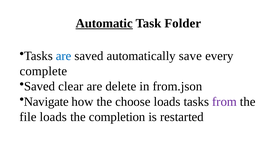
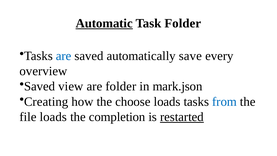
complete: complete -> overview
clear: clear -> view
are delete: delete -> folder
from.json: from.json -> mark.json
Navigate: Navigate -> Creating
from colour: purple -> blue
restarted underline: none -> present
